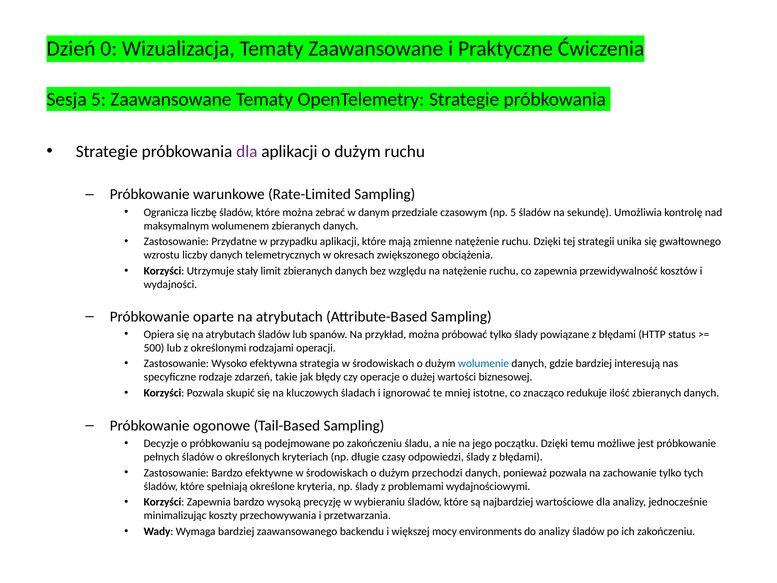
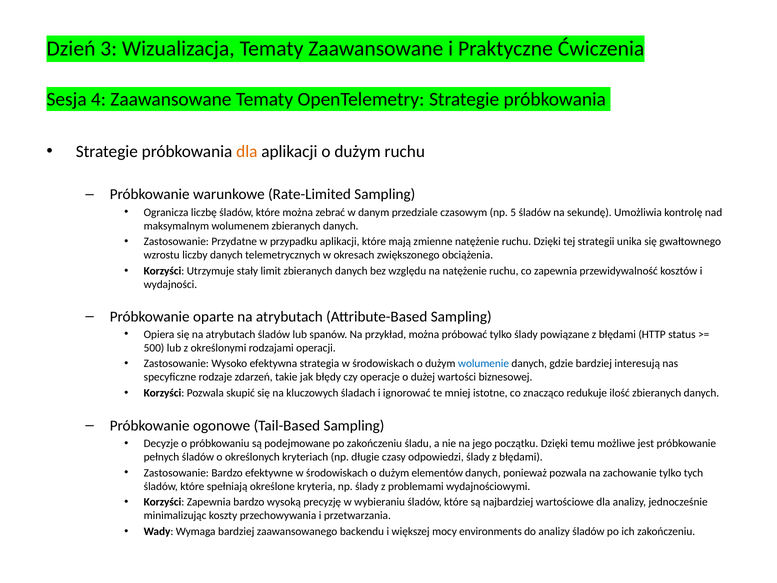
0: 0 -> 3
Sesja 5: 5 -> 4
dla at (247, 151) colour: purple -> orange
przechodzi: przechodzi -> elementów
